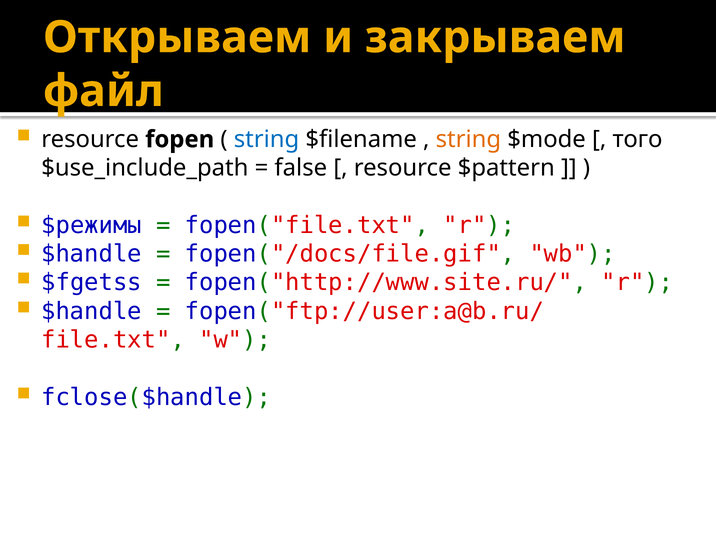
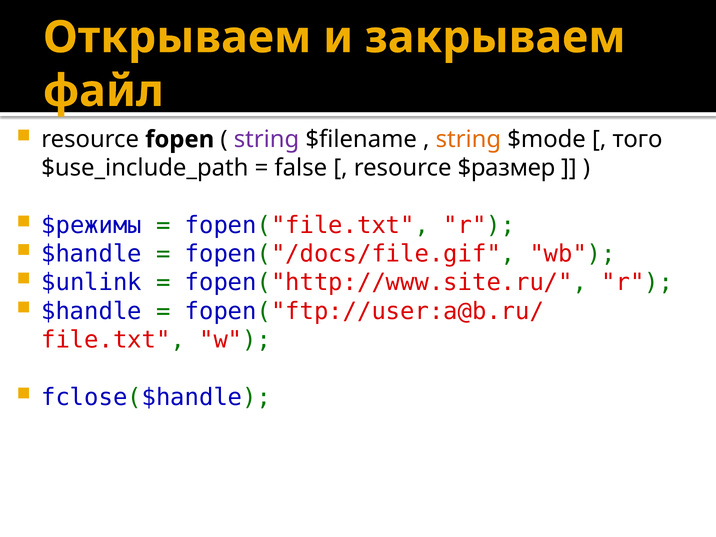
string at (267, 139) colour: blue -> purple
$pattern: $pattern -> $размер
$fgetss: $fgetss -> $unlink
